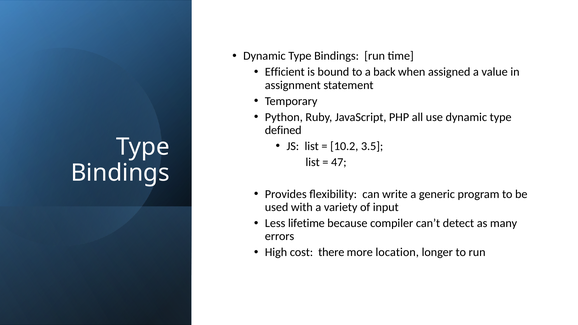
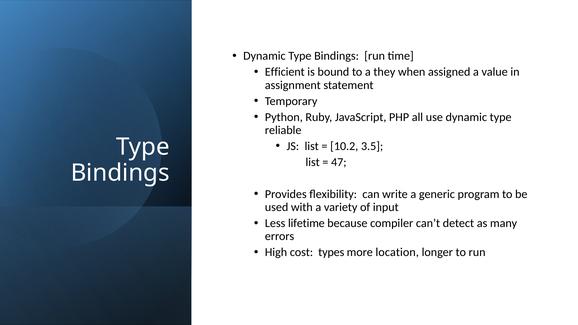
back: back -> they
defined: defined -> reliable
there: there -> types
